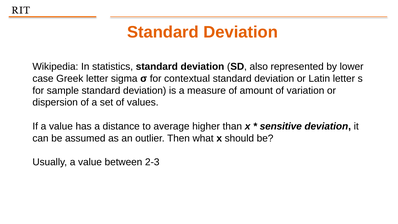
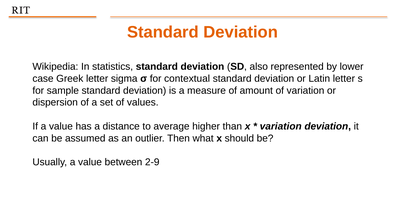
sensitive at (281, 126): sensitive -> variation
2-3: 2-3 -> 2-9
